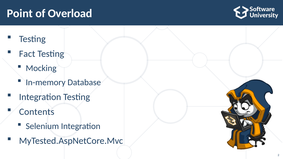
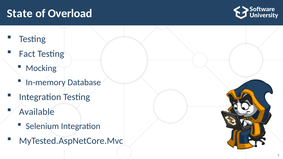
Point: Point -> State
Contents: Contents -> Available
